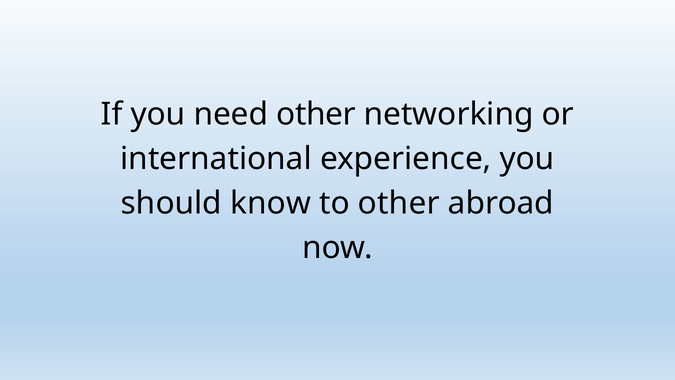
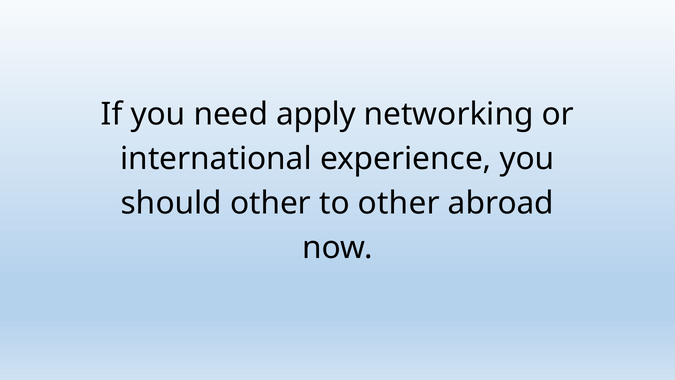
need other: other -> apply
should know: know -> other
